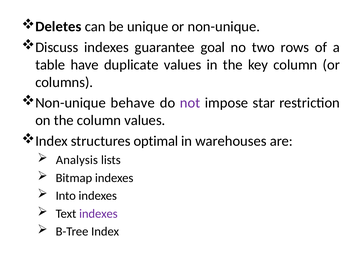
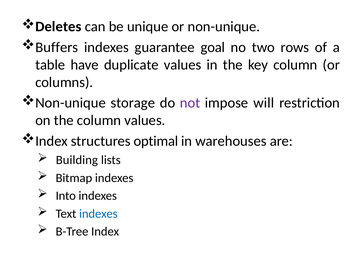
Discuss: Discuss -> Buffers
behave: behave -> storage
star: star -> will
Analysis: Analysis -> Building
indexes at (98, 214) colour: purple -> blue
